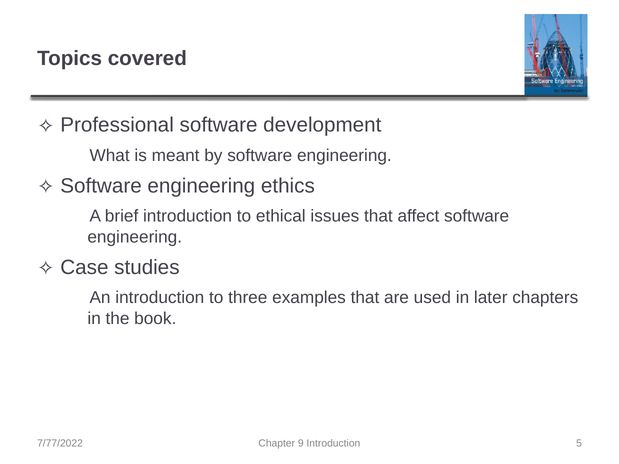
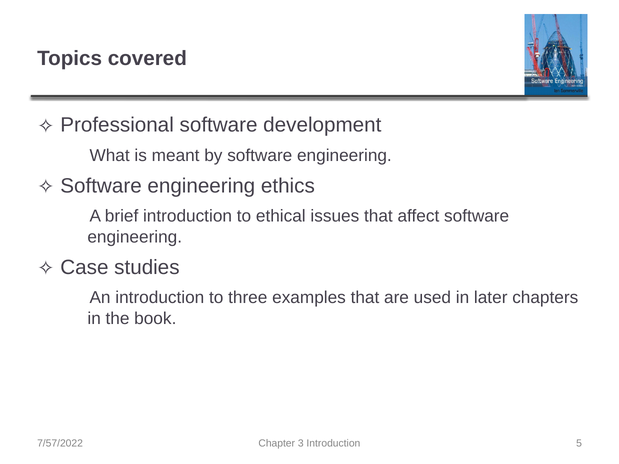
7/77/2022: 7/77/2022 -> 7/57/2022
9: 9 -> 3
